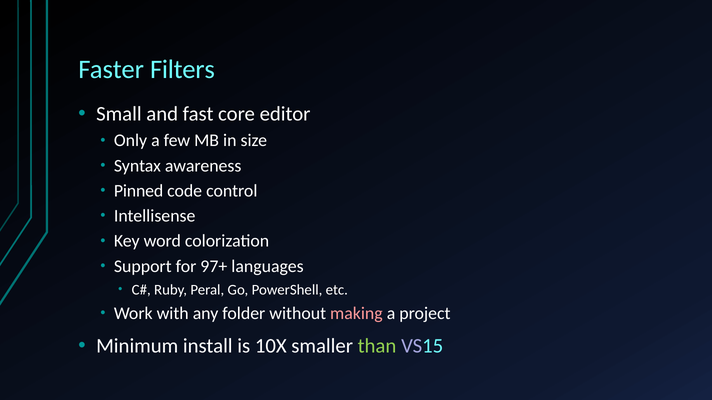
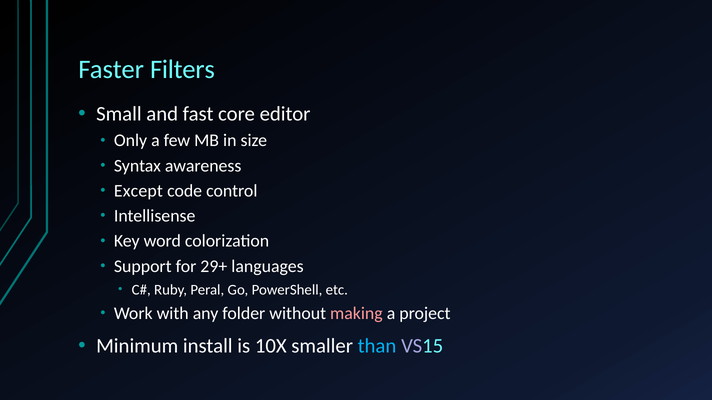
Pinned: Pinned -> Except
97+: 97+ -> 29+
than colour: light green -> light blue
